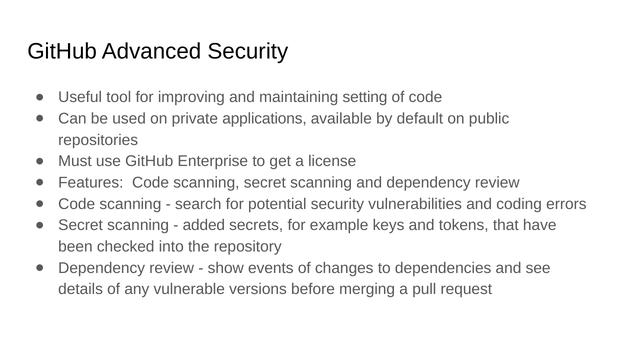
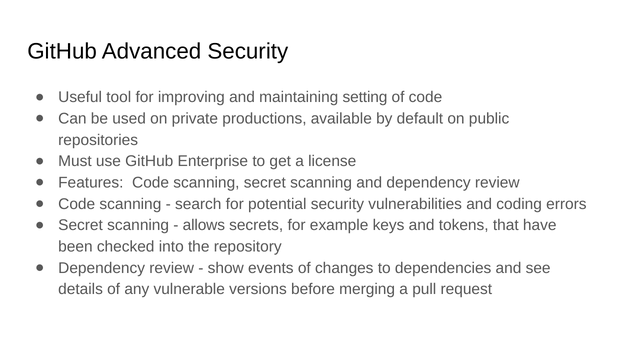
applications: applications -> productions
added: added -> allows
